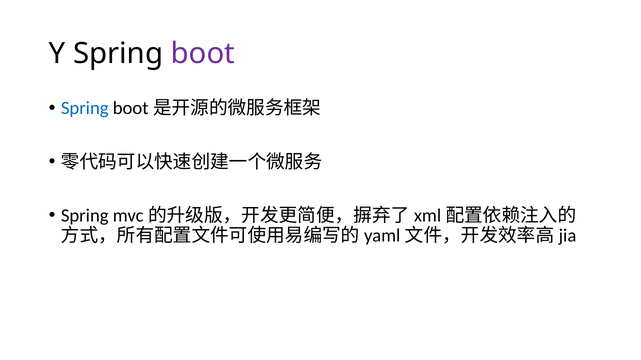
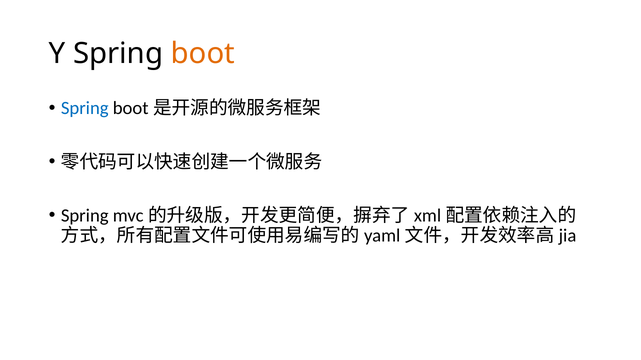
boot colour: purple -> orange
